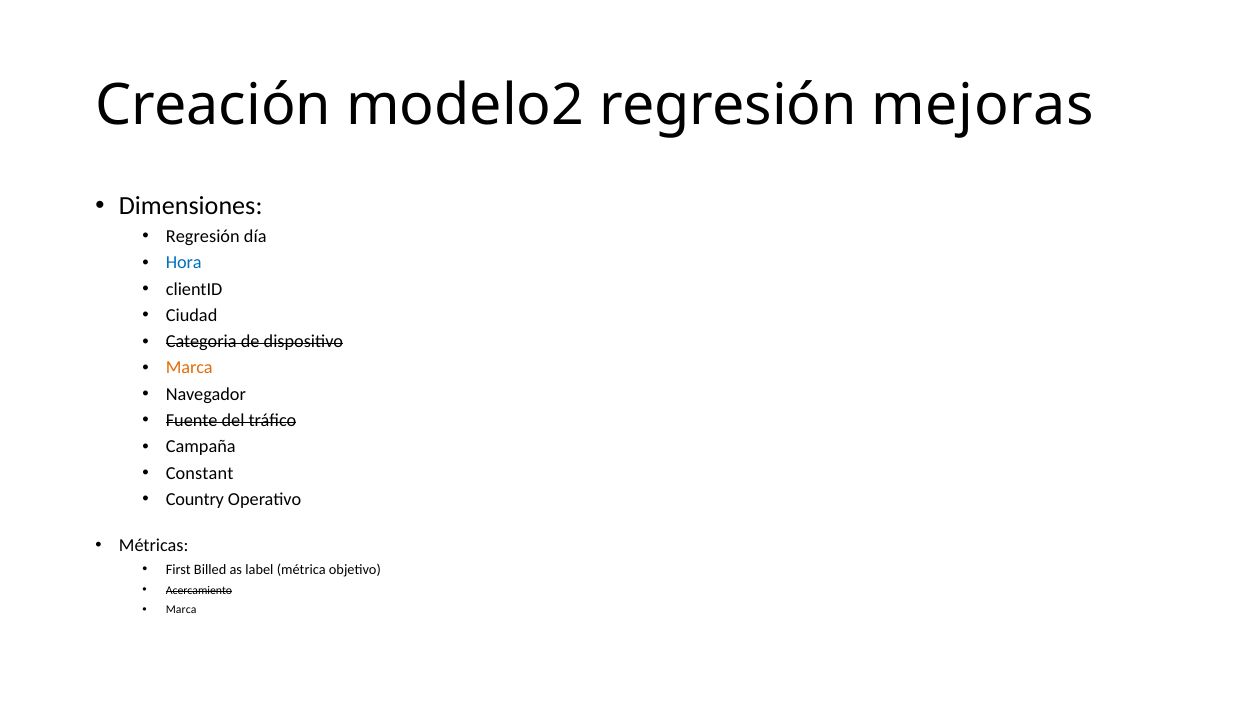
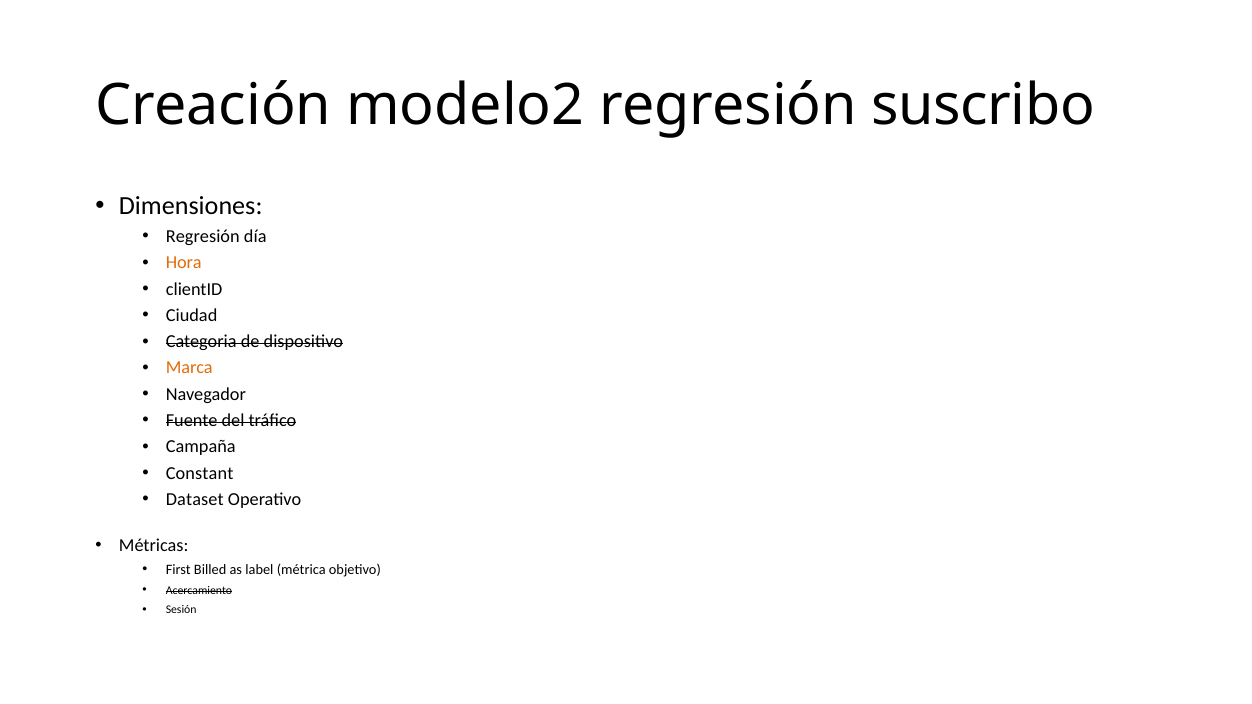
mejoras: mejoras -> suscribo
Hora colour: blue -> orange
Country: Country -> Dataset
Marca at (181, 610): Marca -> Sesión
